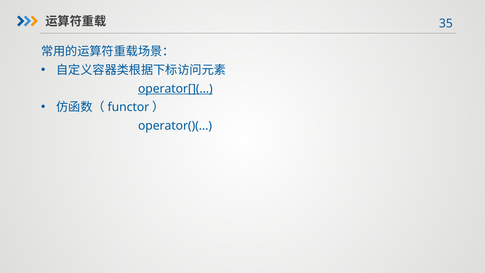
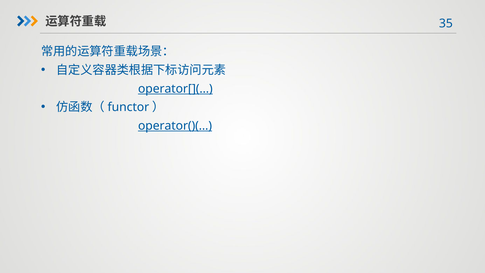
operator()(… underline: none -> present
